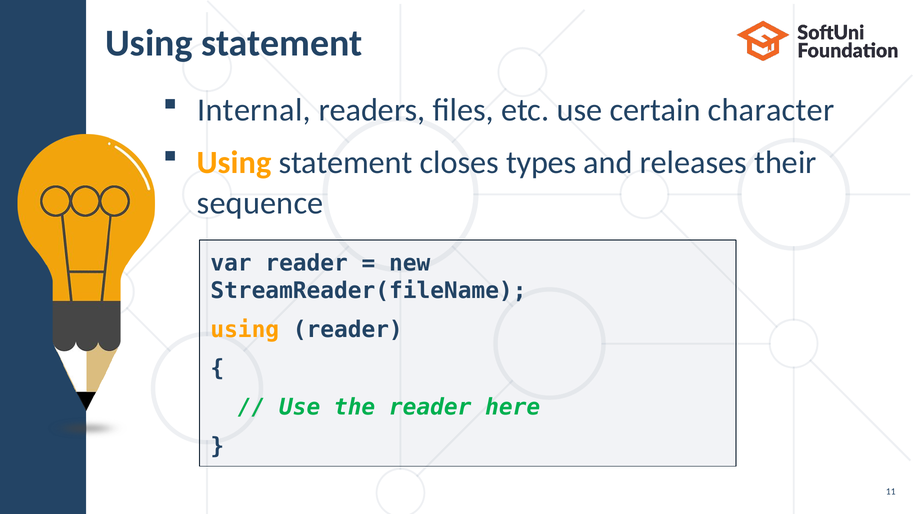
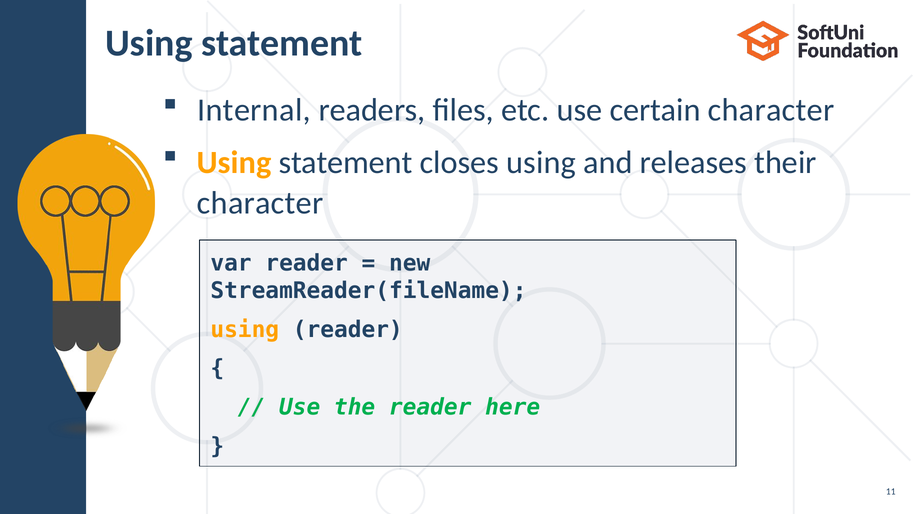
closes types: types -> using
sequence at (260, 203): sequence -> character
